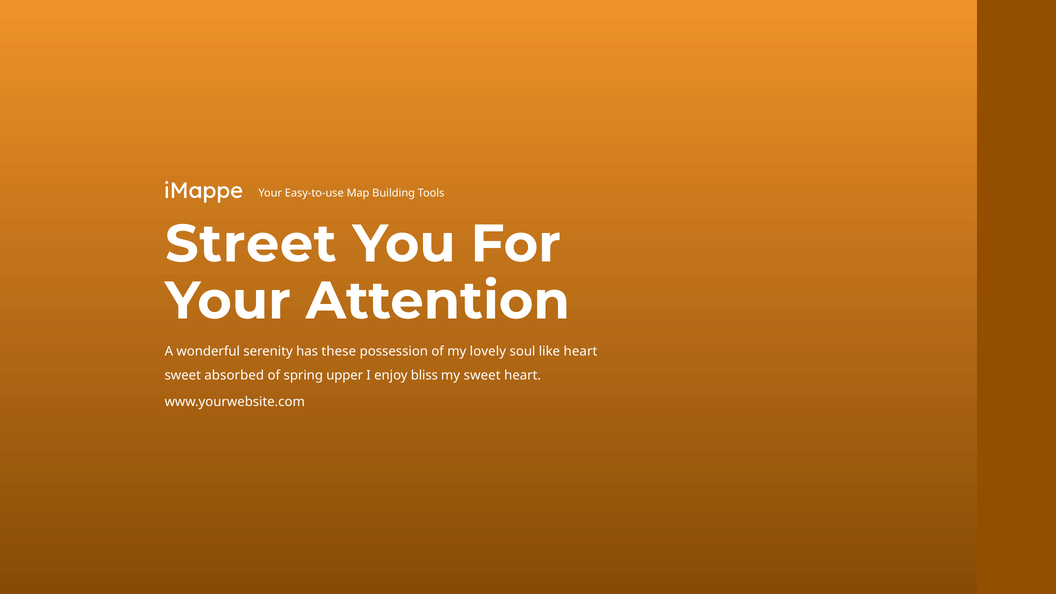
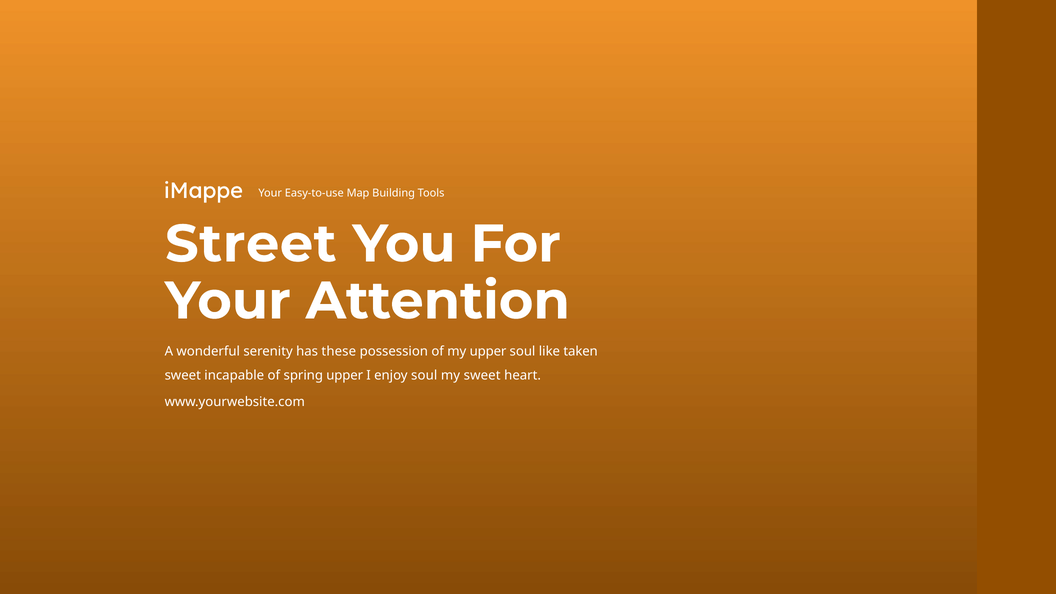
my lovely: lovely -> upper
like heart: heart -> taken
absorbed: absorbed -> incapable
enjoy bliss: bliss -> soul
